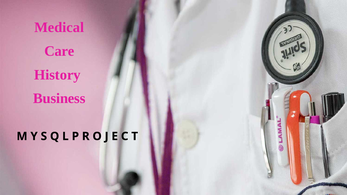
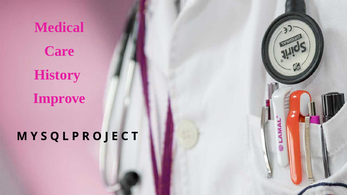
Business: Business -> Improve
